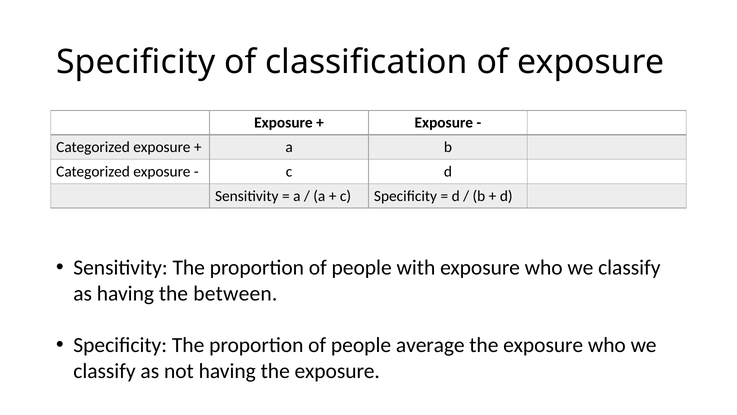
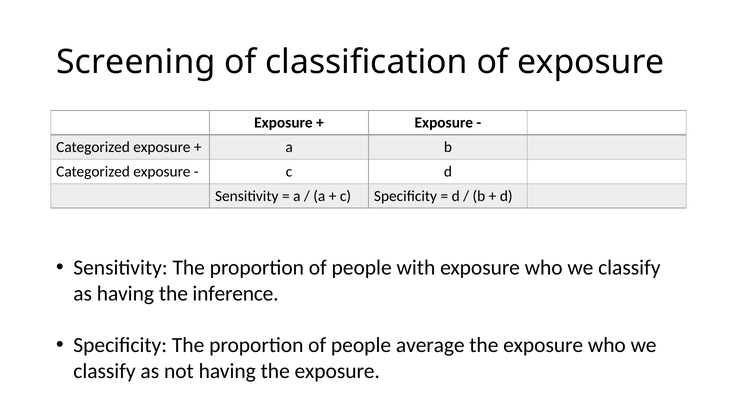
Specificity at (136, 62): Specificity -> Screening
between: between -> inference
